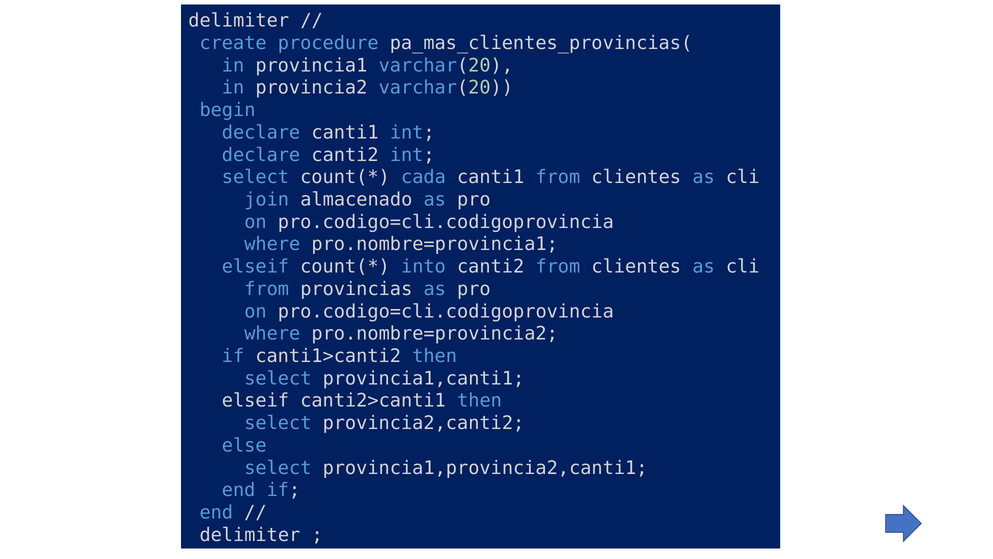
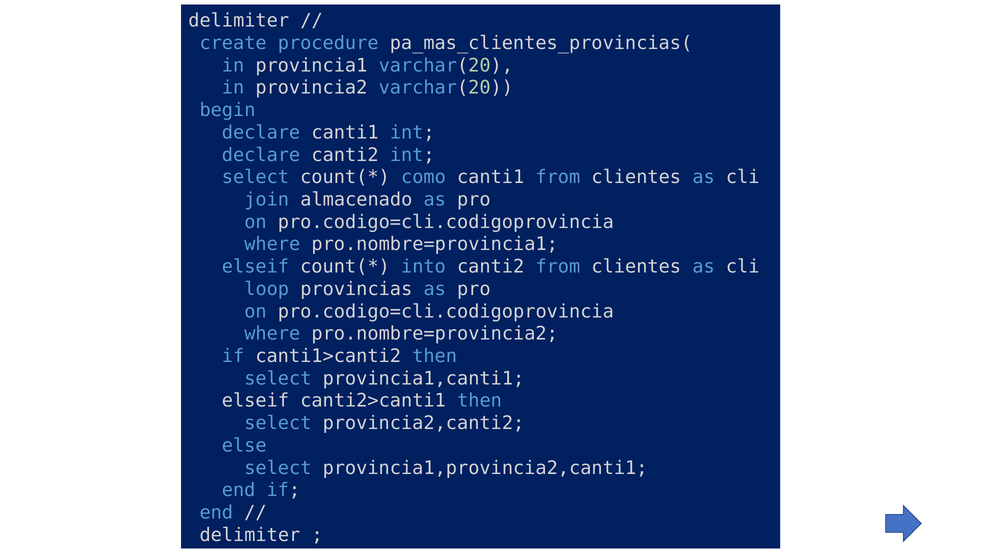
cada: cada -> como
from at (267, 289): from -> loop
